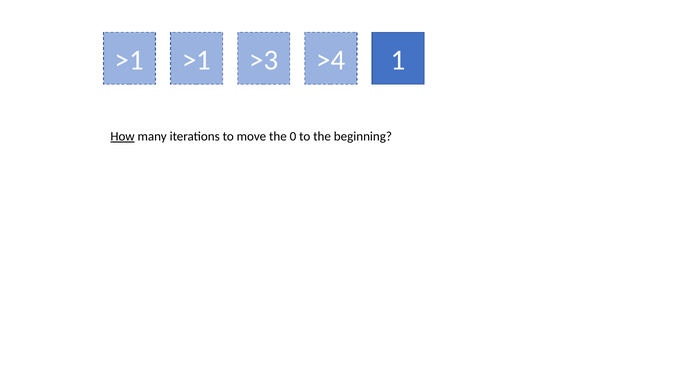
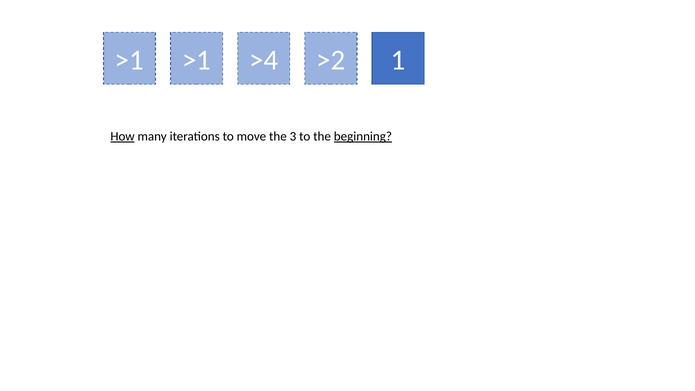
>3: >3 -> >4
>4: >4 -> >2
0: 0 -> 3
beginning underline: none -> present
